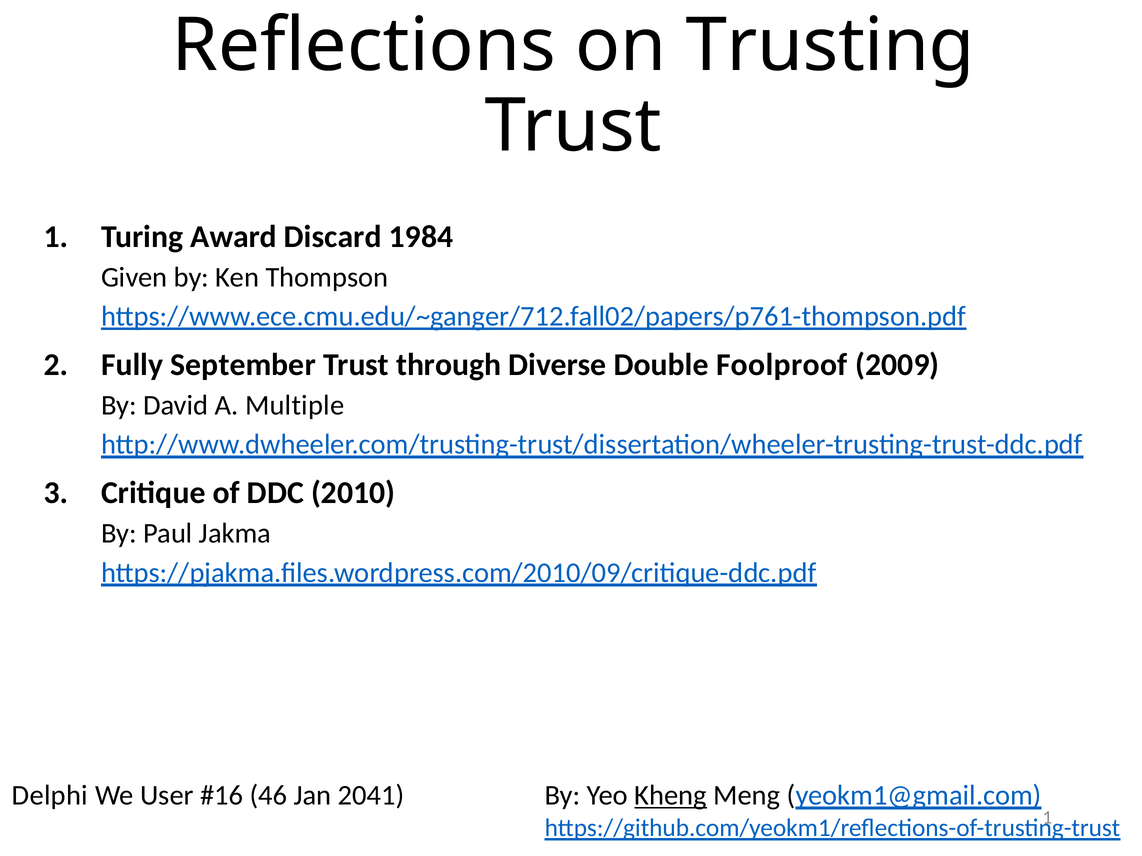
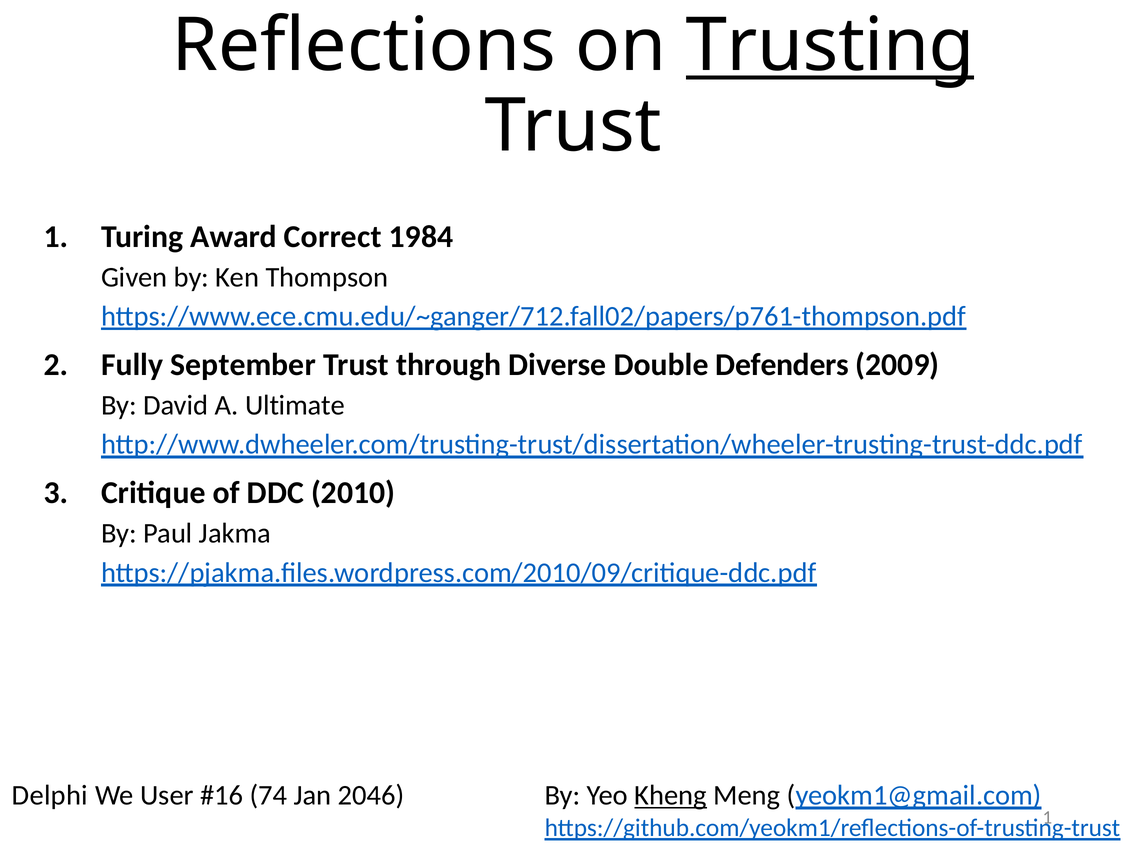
Trusting underline: none -> present
Discard: Discard -> Correct
Foolproof: Foolproof -> Defenders
Multiple: Multiple -> Ultimate
46: 46 -> 74
2041: 2041 -> 2046
